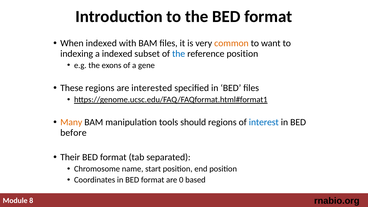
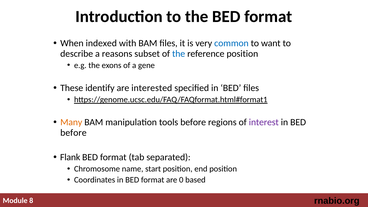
common colour: orange -> blue
indexing: indexing -> describe
a indexed: indexed -> reasons
These regions: regions -> identify
tools should: should -> before
interest colour: blue -> purple
Their: Their -> Flank
